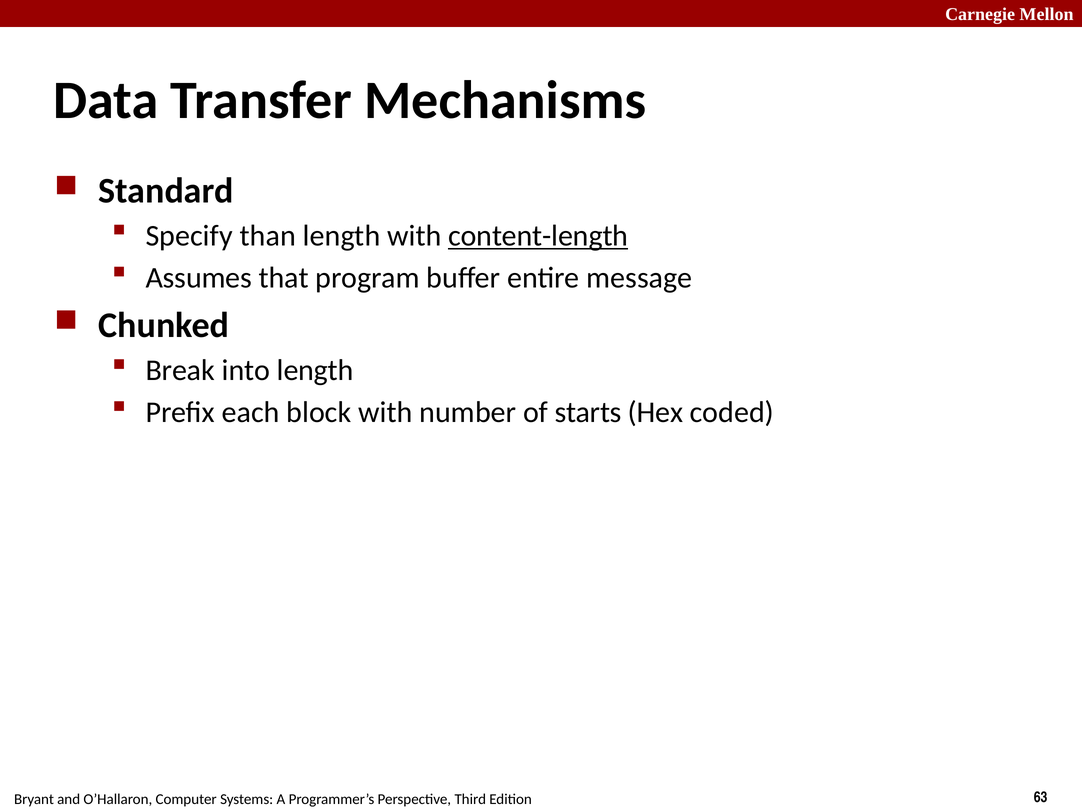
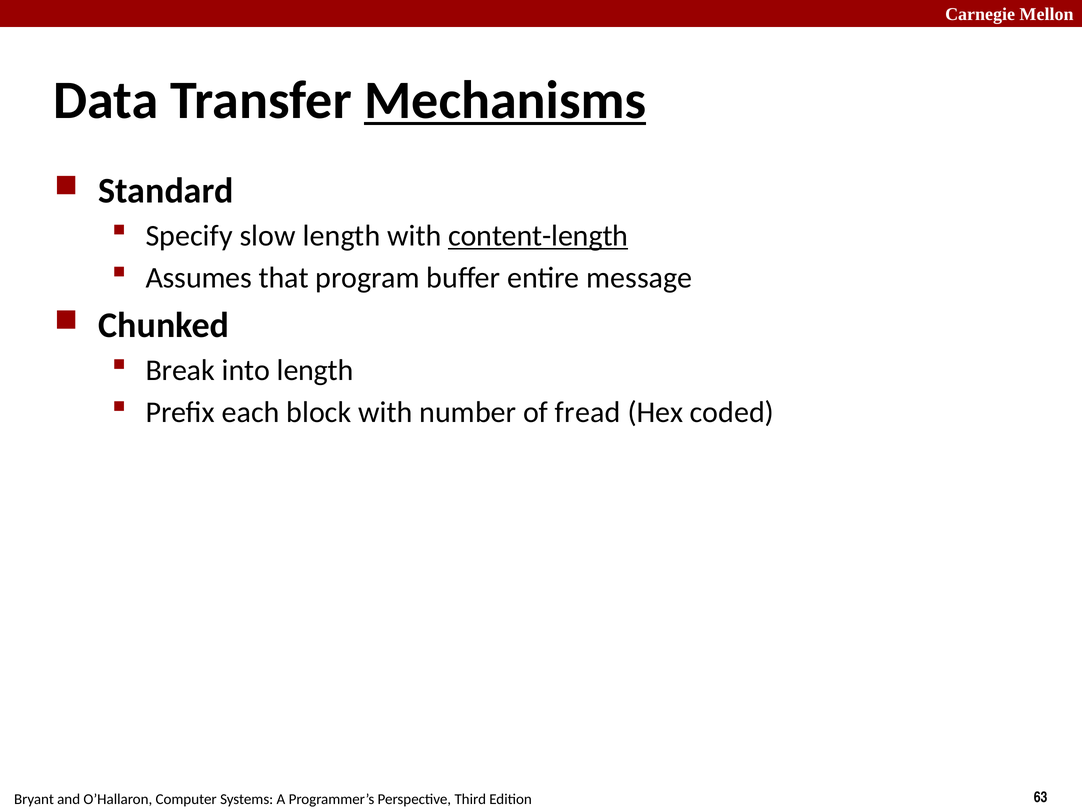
Mechanisms underline: none -> present
than: than -> slow
starts: starts -> fread
